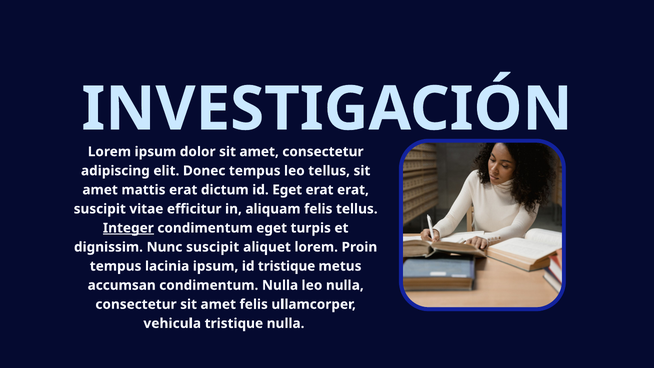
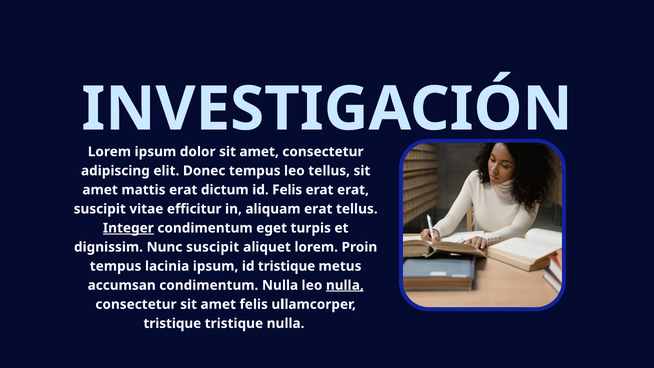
id Eget: Eget -> Felis
aliquam felis: felis -> erat
nulla at (345, 285) underline: none -> present
vehicula at (172, 323): vehicula -> tristique
